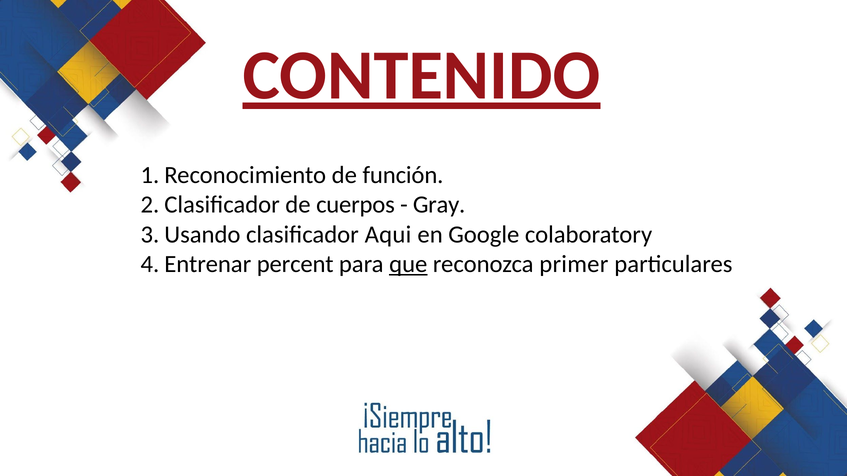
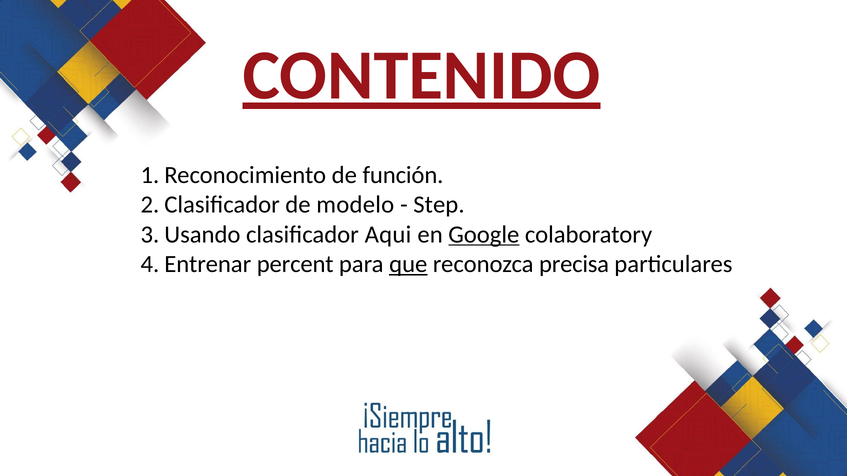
cuerpos: cuerpos -> modelo
Gray: Gray -> Step
Google underline: none -> present
primer: primer -> precisa
